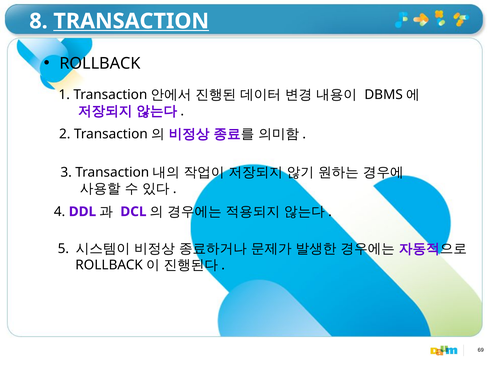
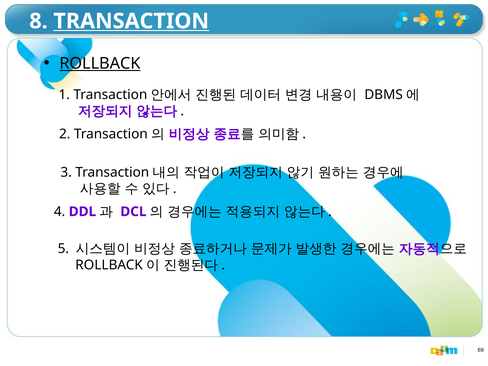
ROLLBACK underline: none -> present
